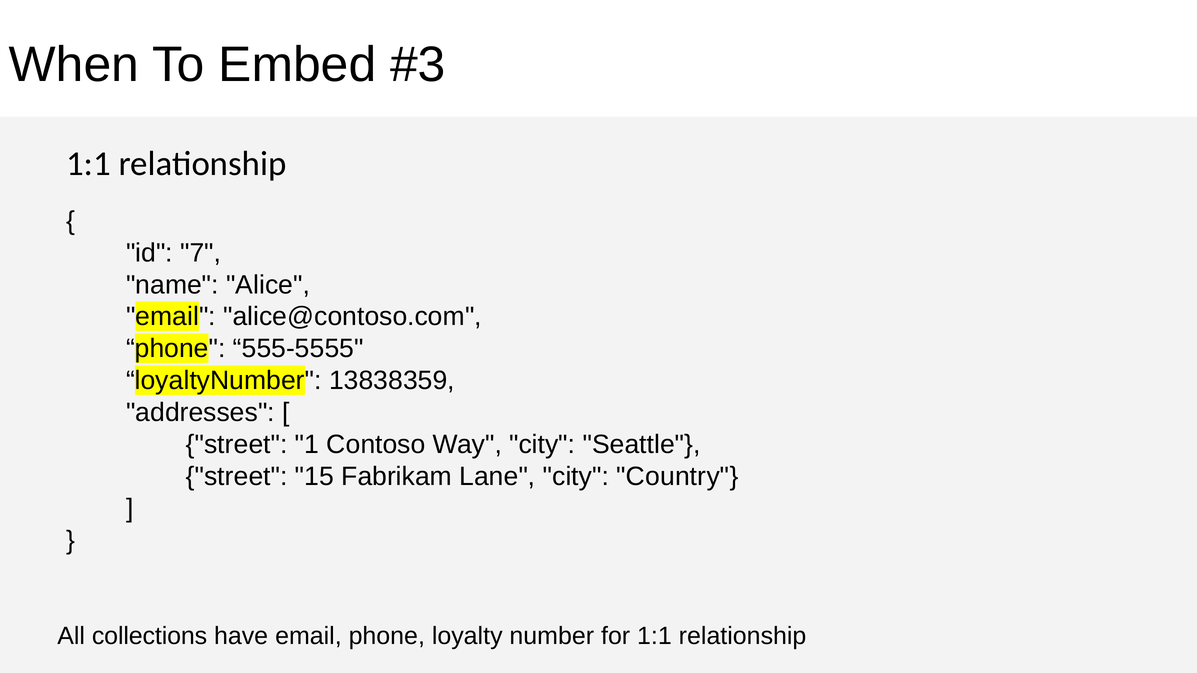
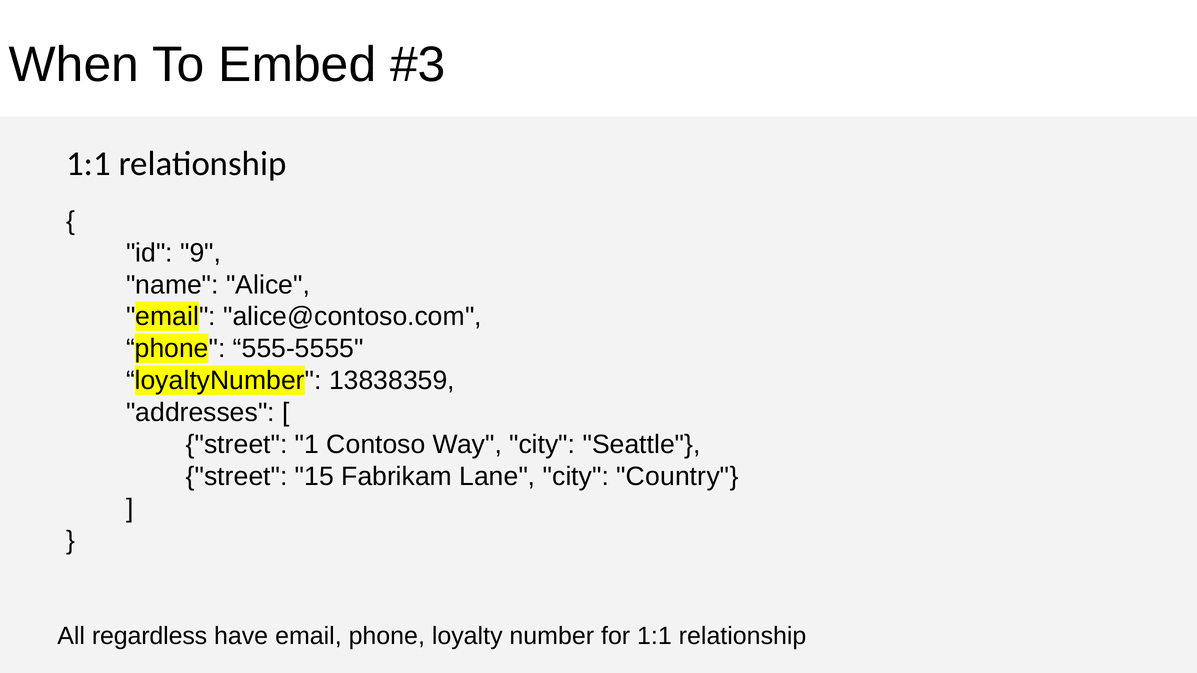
7: 7 -> 9
collections: collections -> regardless
